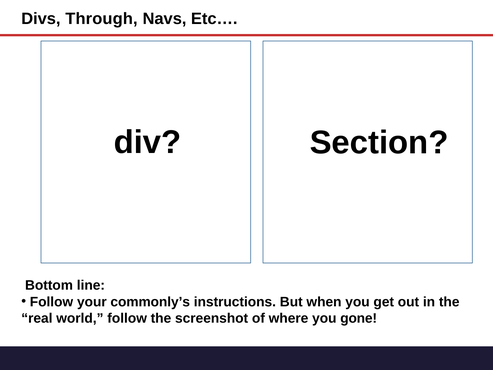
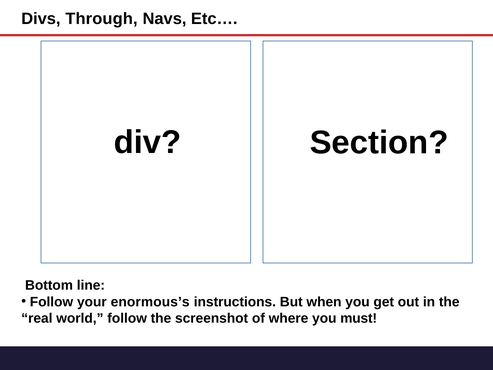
commonly’s: commonly’s -> enormous’s
gone: gone -> must
